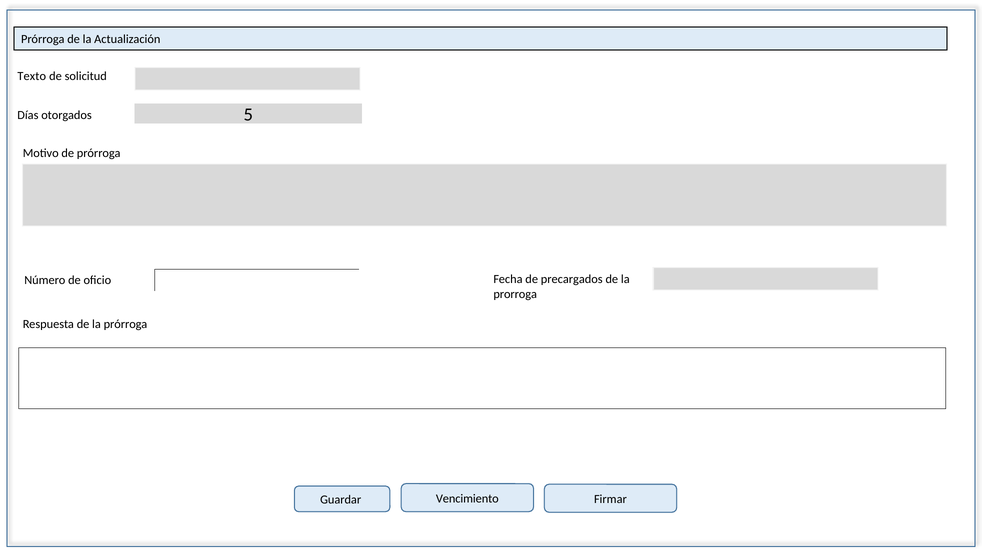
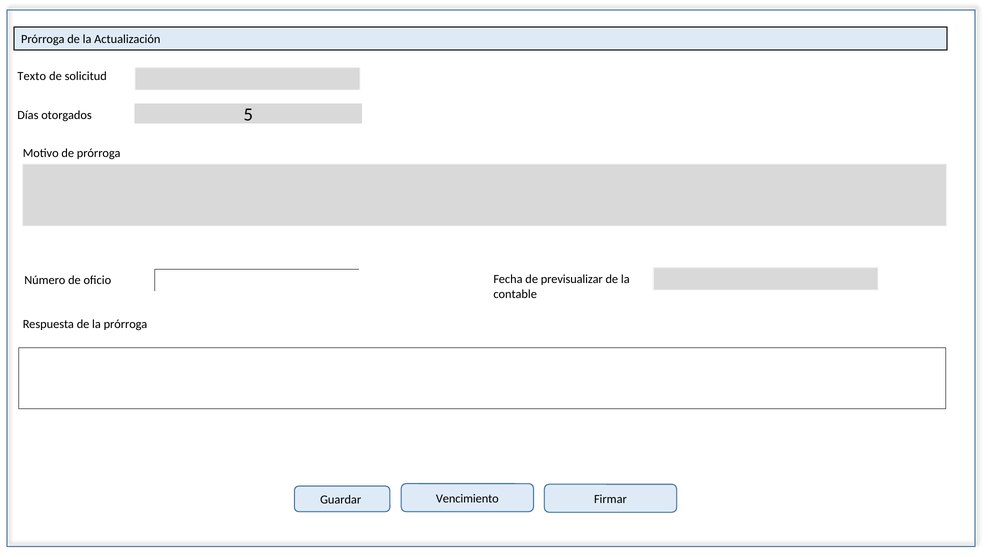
precargados: precargados -> previsualizar
prorroga: prorroga -> contable
